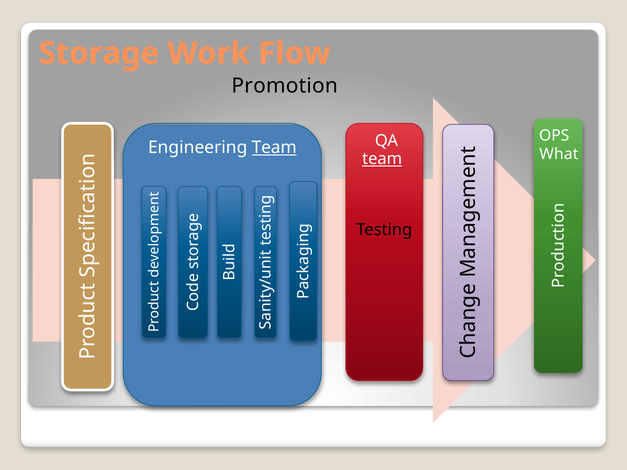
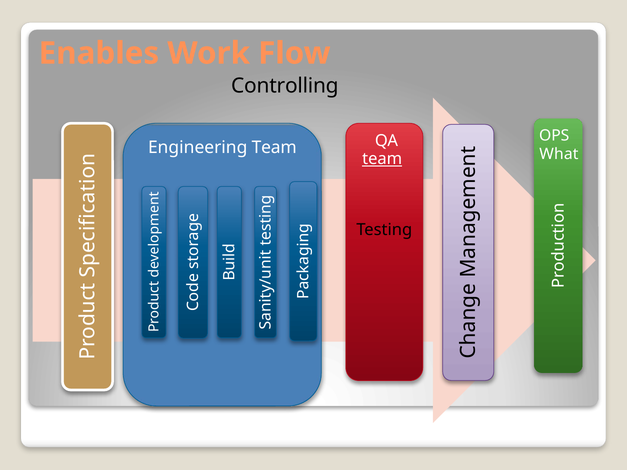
Storage: Storage -> Enables
Promotion: Promotion -> Controlling
Team at (274, 148) underline: present -> none
